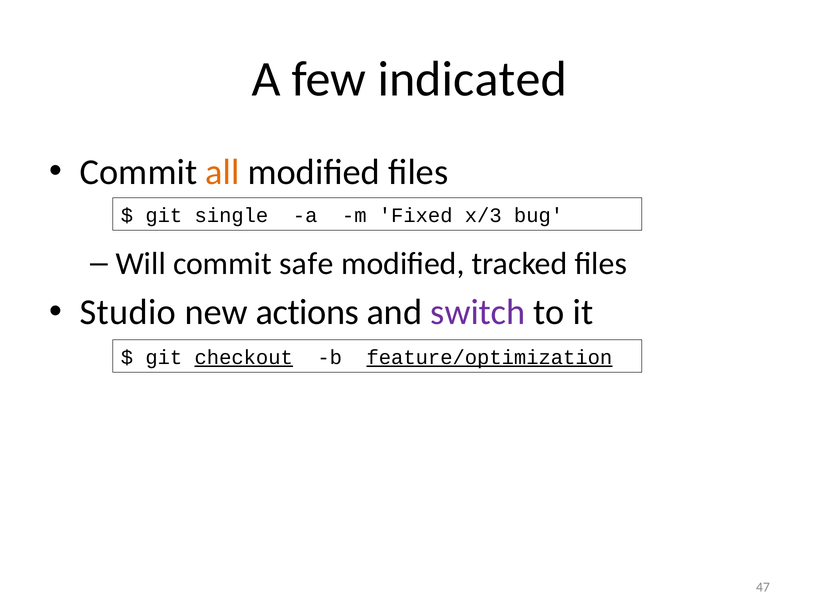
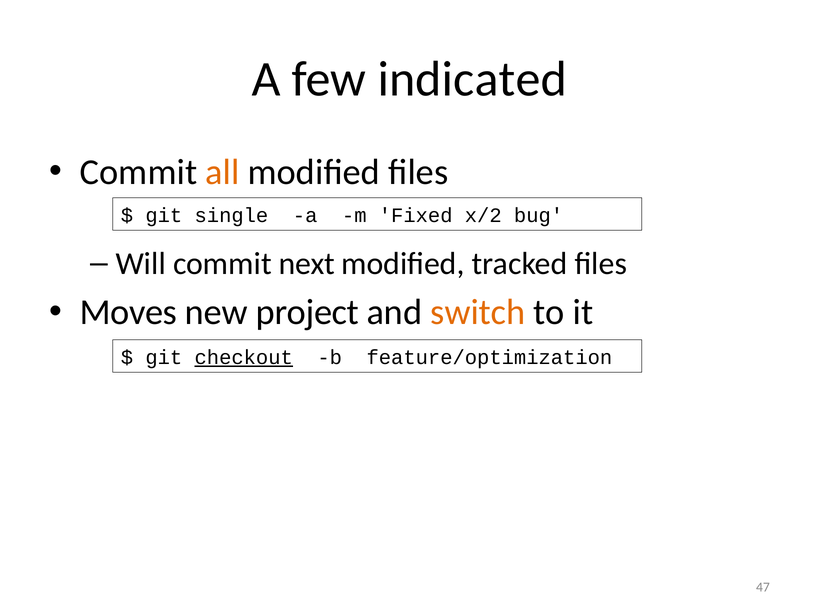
x/3: x/3 -> x/2
safe: safe -> next
Studio: Studio -> Moves
actions: actions -> project
switch colour: purple -> orange
feature/optimization underline: present -> none
